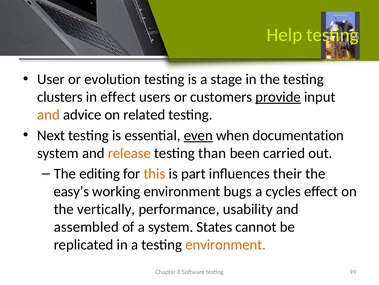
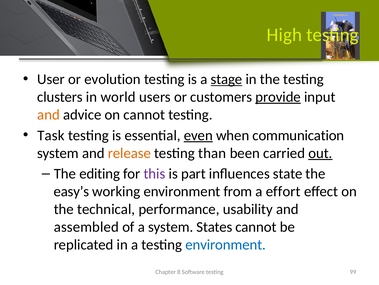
Help: Help -> High
stage underline: none -> present
in effect: effect -> world
on related: related -> cannot
Next: Next -> Task
documentation: documentation -> communication
out underline: none -> present
this colour: orange -> purple
their: their -> state
bugs: bugs -> from
cycles: cycles -> effort
vertically: vertically -> technical
environment at (226, 244) colour: orange -> blue
